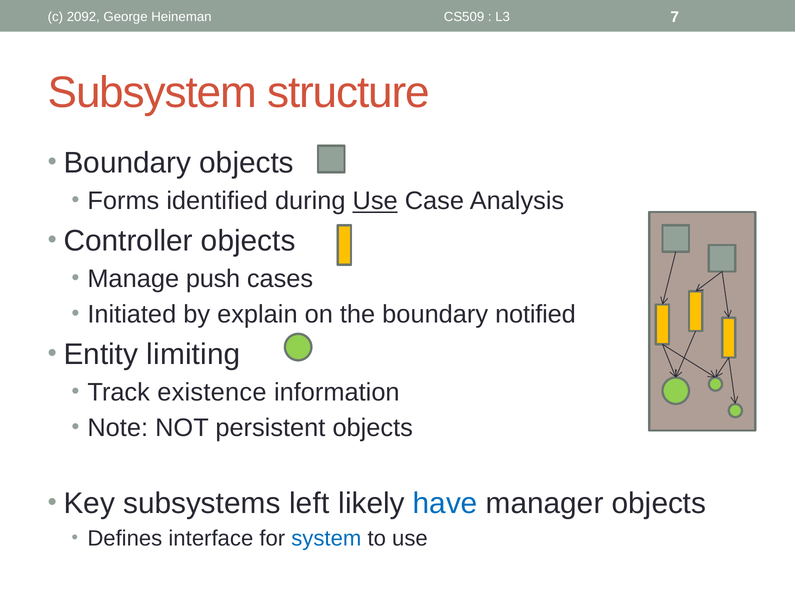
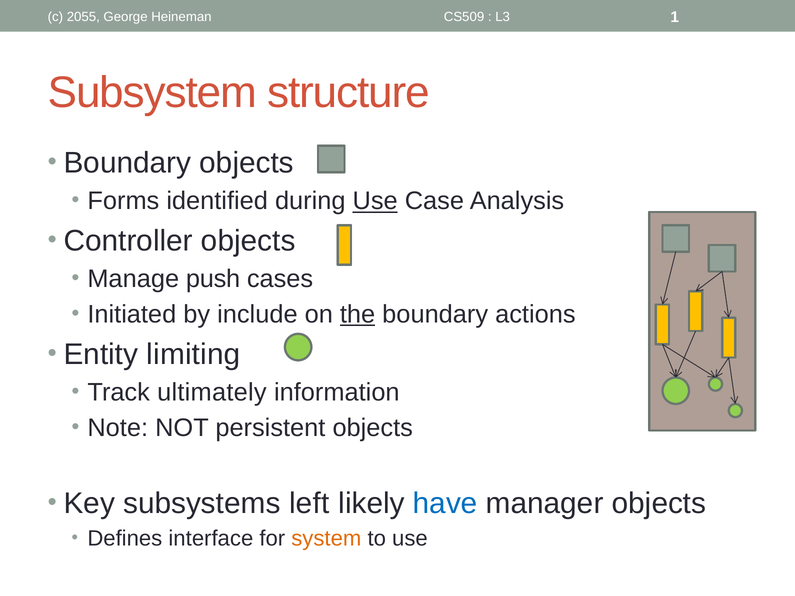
2092: 2092 -> 2055
7: 7 -> 1
explain: explain -> include
the underline: none -> present
notified: notified -> actions
existence: existence -> ultimately
system colour: blue -> orange
